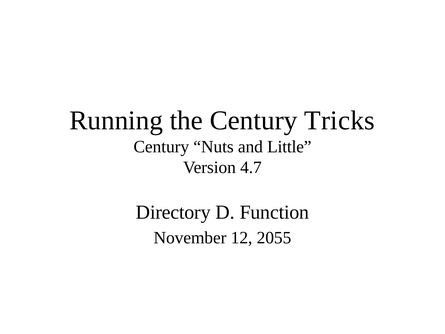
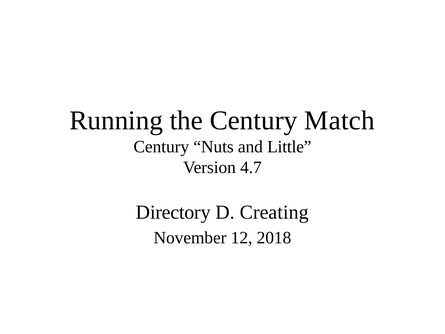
Tricks: Tricks -> Match
Function: Function -> Creating
2055: 2055 -> 2018
